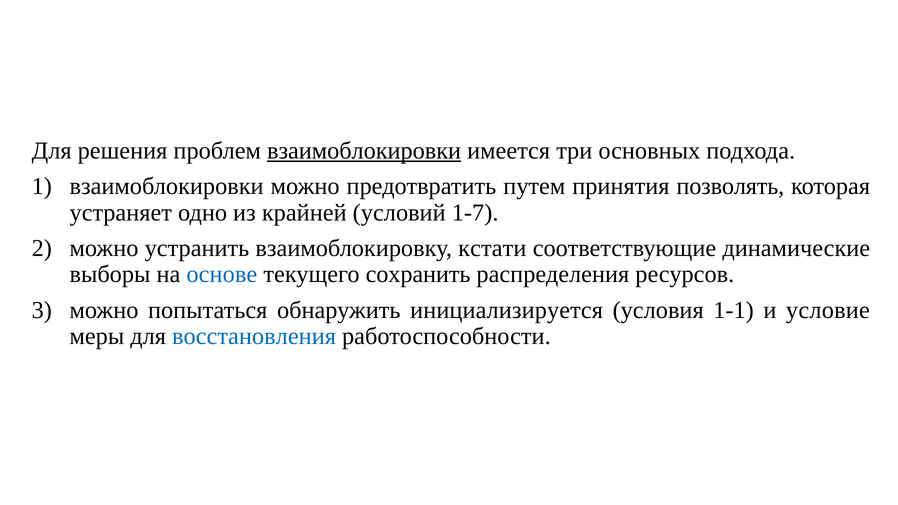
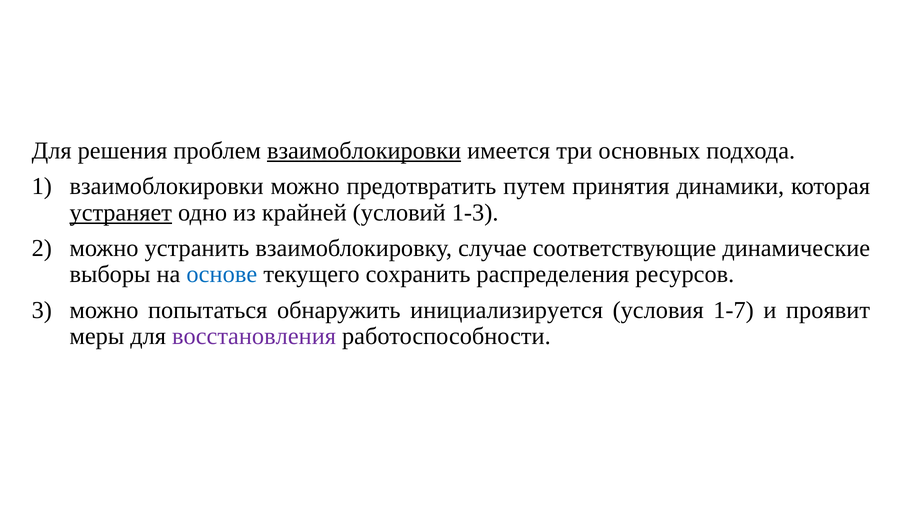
позволять: позволять -> динамики
устраняет underline: none -> present
1-7: 1-7 -> 1-3
кстати: кстати -> случае
1-1: 1-1 -> 1-7
условие: условие -> проявит
восстановления colour: blue -> purple
